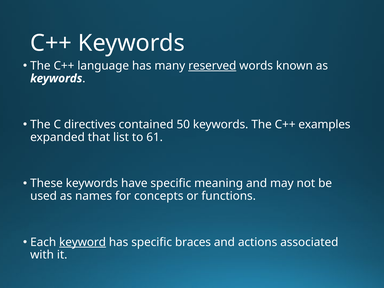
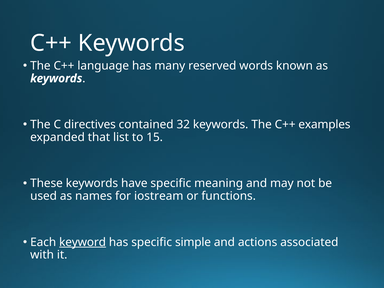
reserved underline: present -> none
50: 50 -> 32
61: 61 -> 15
concepts: concepts -> iostream
braces: braces -> simple
